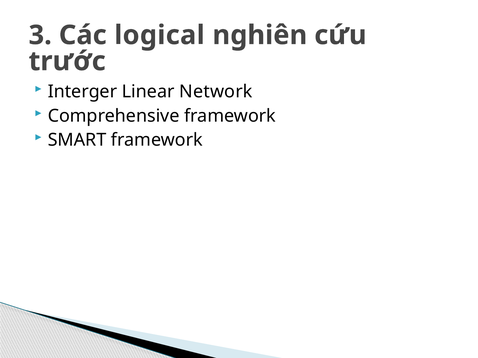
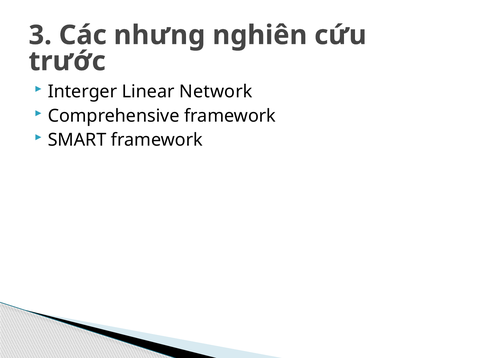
logical: logical -> nhưng
